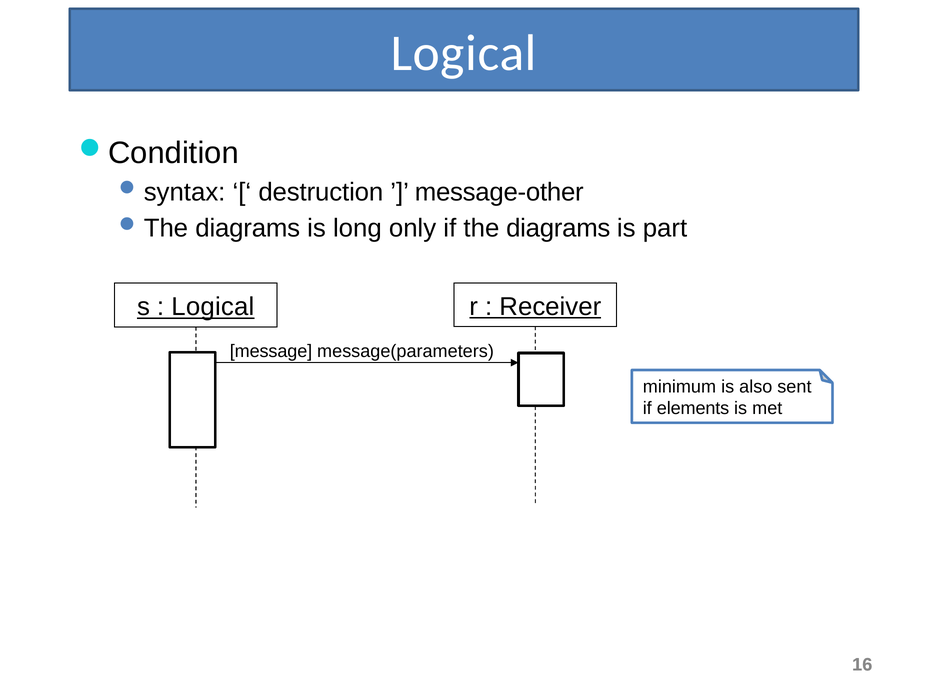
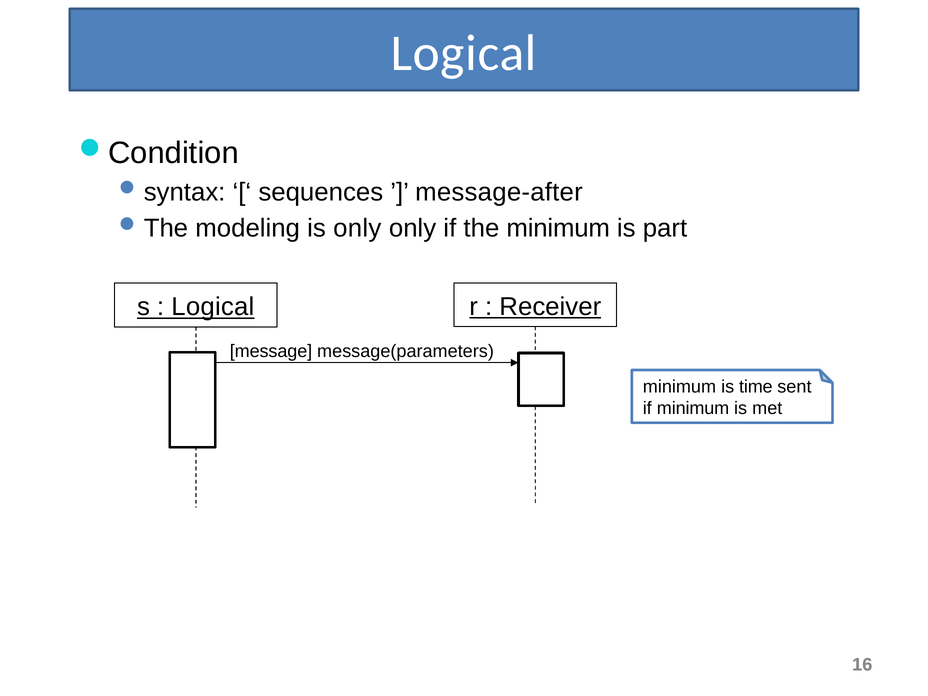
destruction: destruction -> sequences
message-other: message-other -> message-after
diagrams at (248, 228): diagrams -> modeling
is long: long -> only
the diagrams: diagrams -> minimum
also: also -> time
if elements: elements -> minimum
